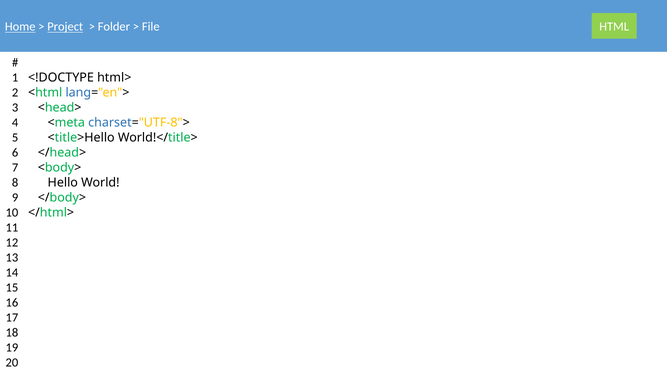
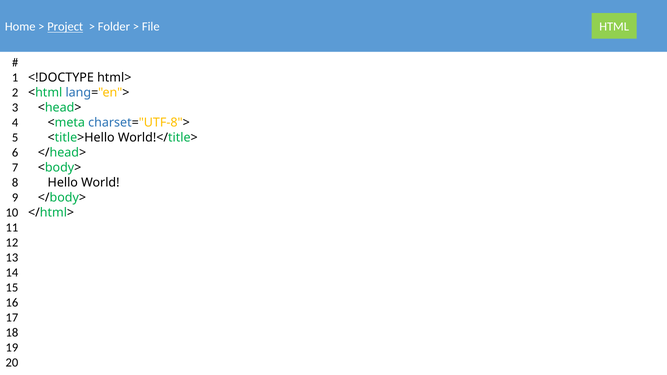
Home underline: present -> none
